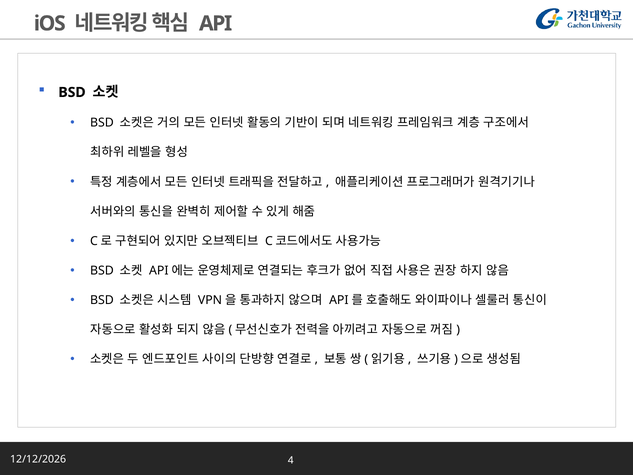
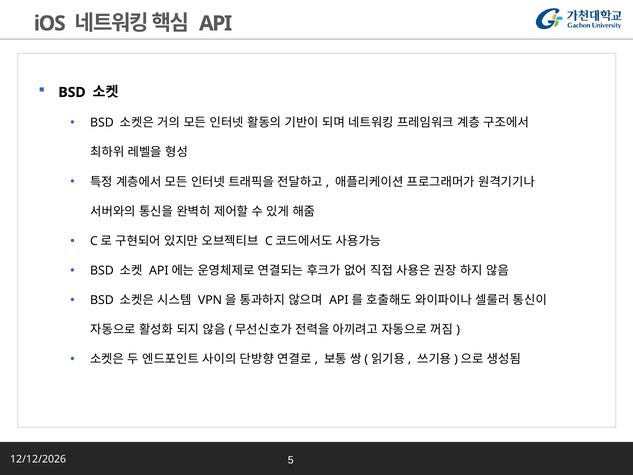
4: 4 -> 5
